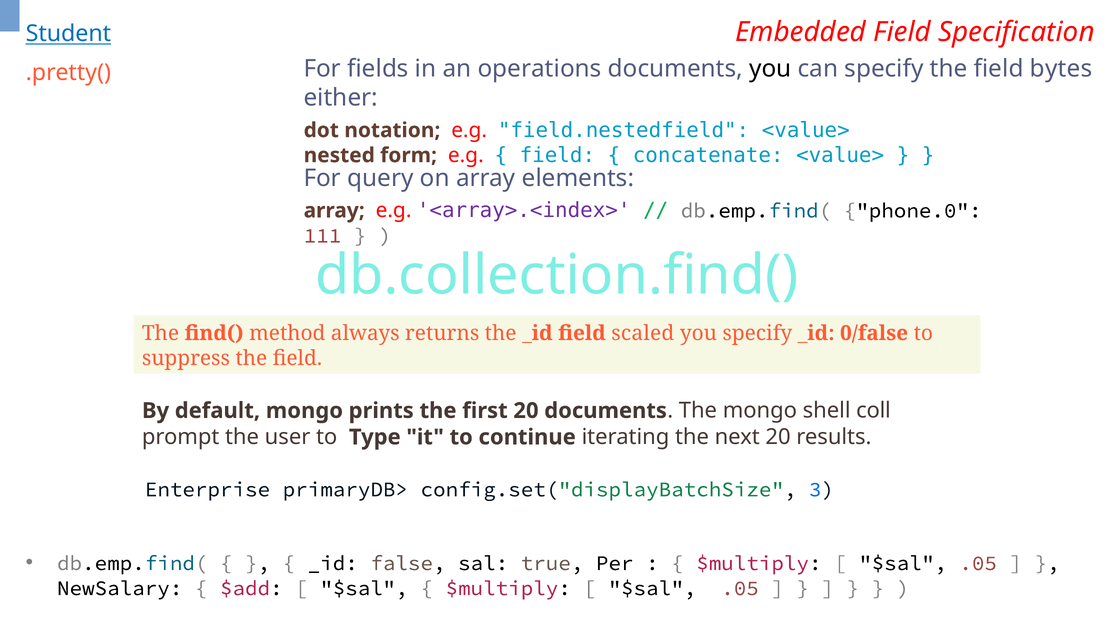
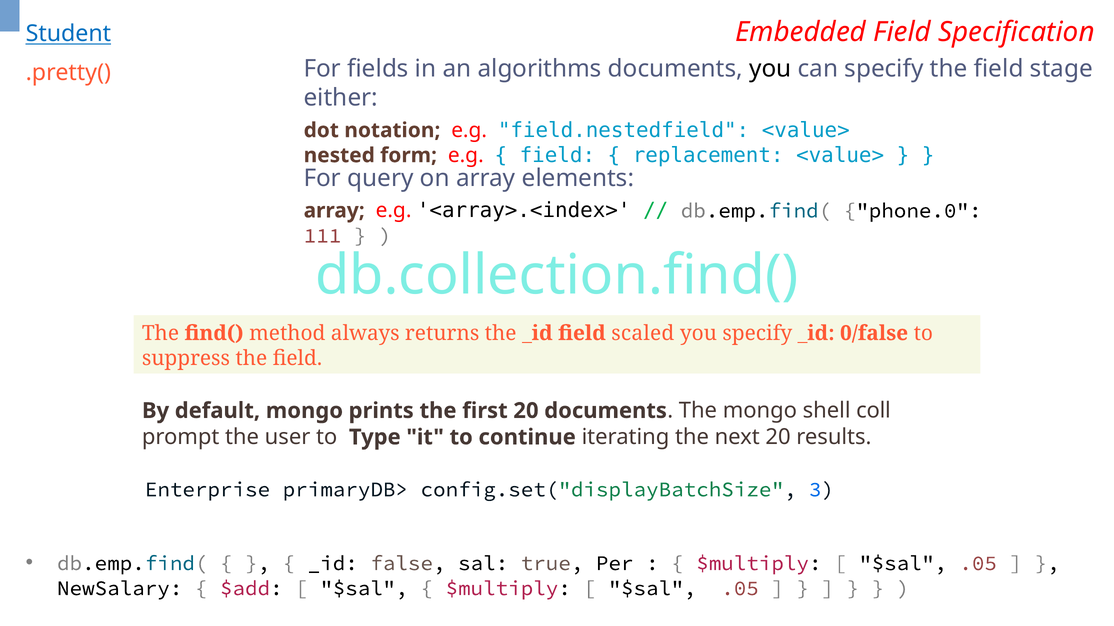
operations: operations -> algorithms
bytes: bytes -> stage
concatenate: concatenate -> replacement
<array>.<index> colour: purple -> black
